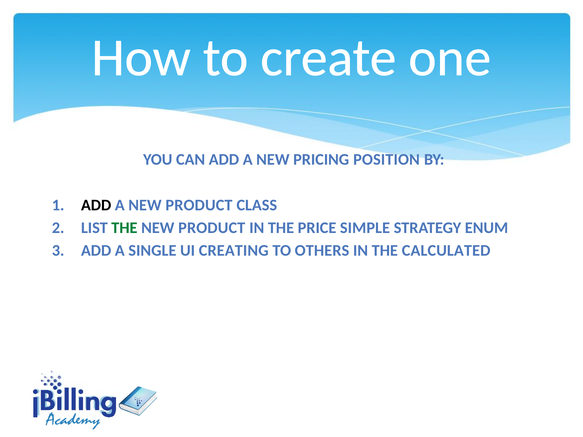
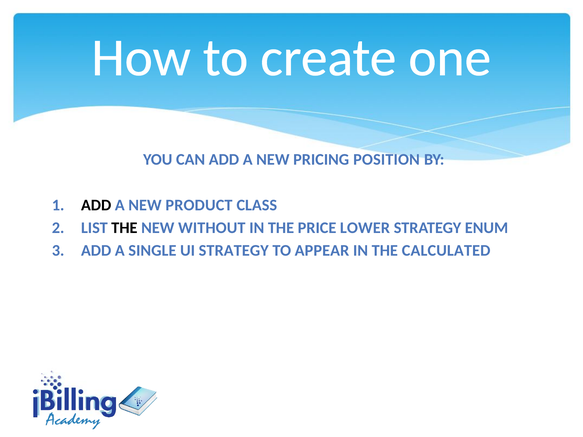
THE at (124, 228) colour: green -> black
PRODUCT at (212, 228): PRODUCT -> WITHOUT
SIMPLE: SIMPLE -> LOWER
UI CREATING: CREATING -> STRATEGY
OTHERS: OTHERS -> APPEAR
